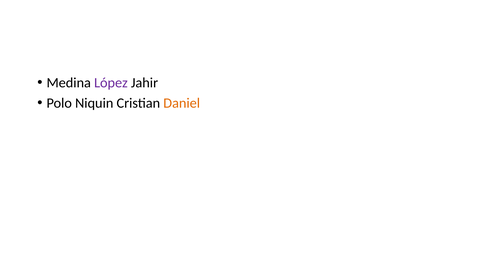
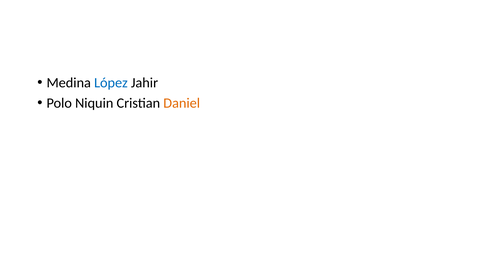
López colour: purple -> blue
